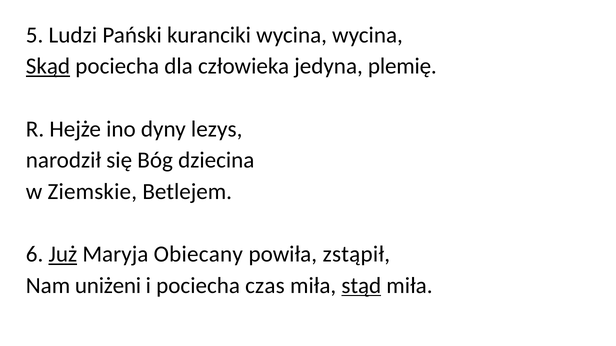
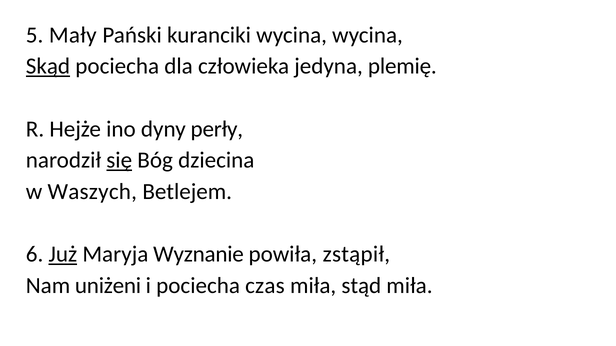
Ludzi: Ludzi -> Mały
lezys: lezys -> perły
się underline: none -> present
Ziemskie: Ziemskie -> Waszych
Obiecany: Obiecany -> Wyznanie
stąd underline: present -> none
